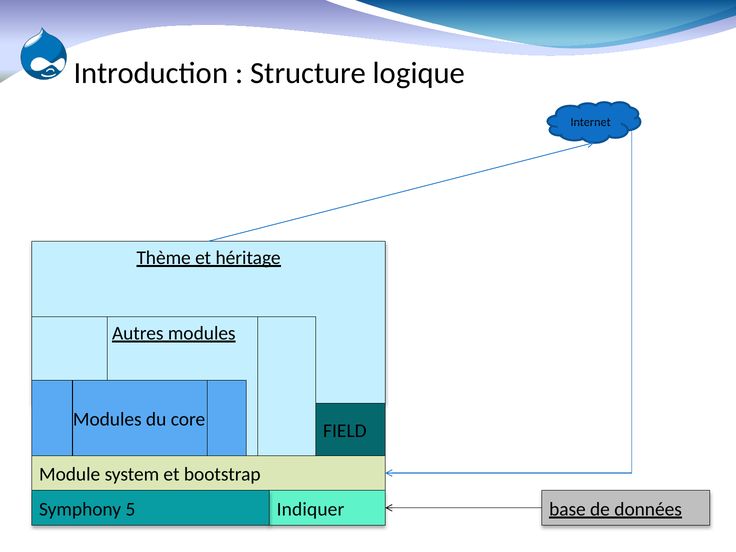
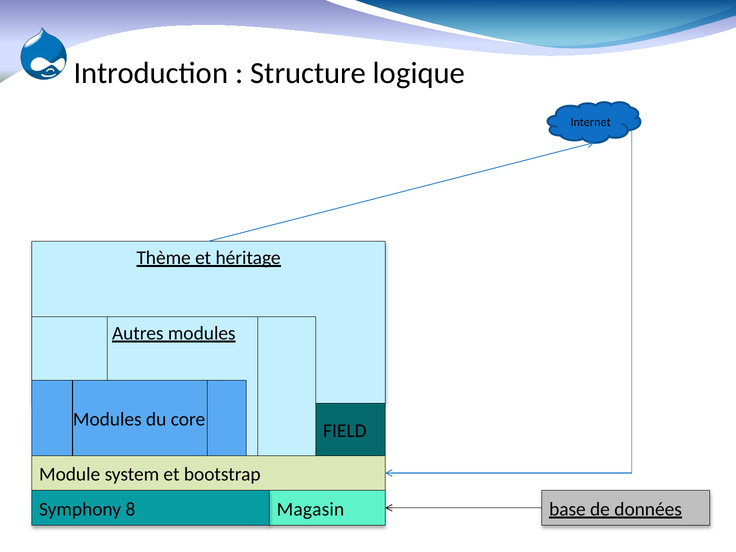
5: 5 -> 8
Indiquer: Indiquer -> Magasin
